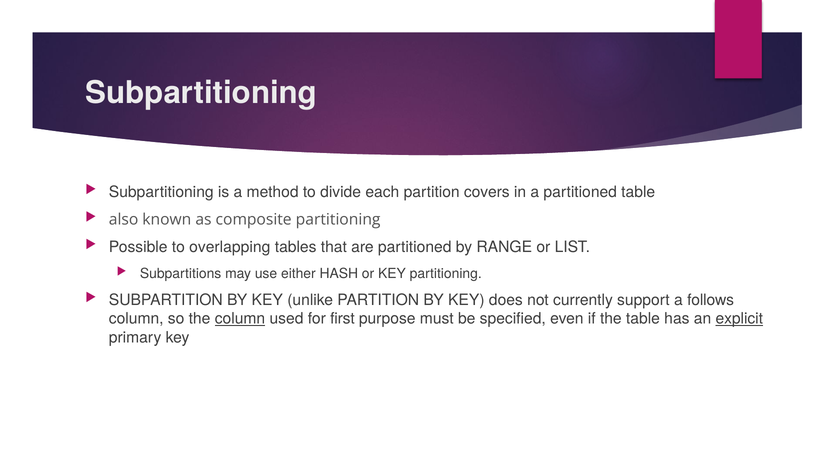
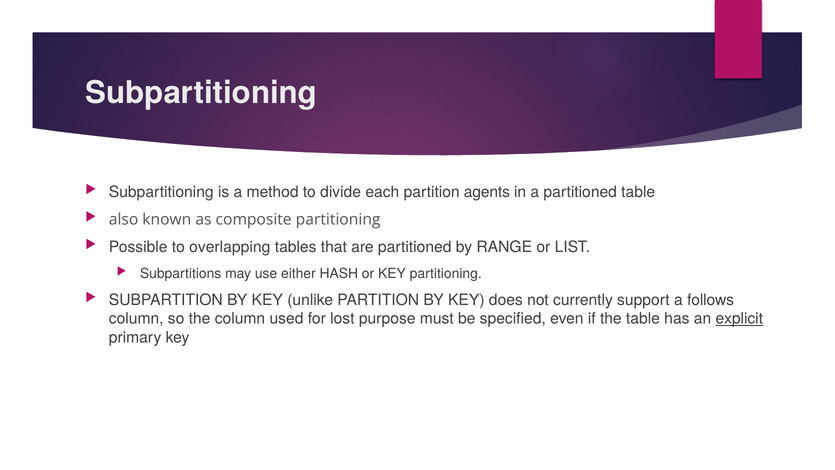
covers: covers -> agents
column at (240, 319) underline: present -> none
first: first -> lost
